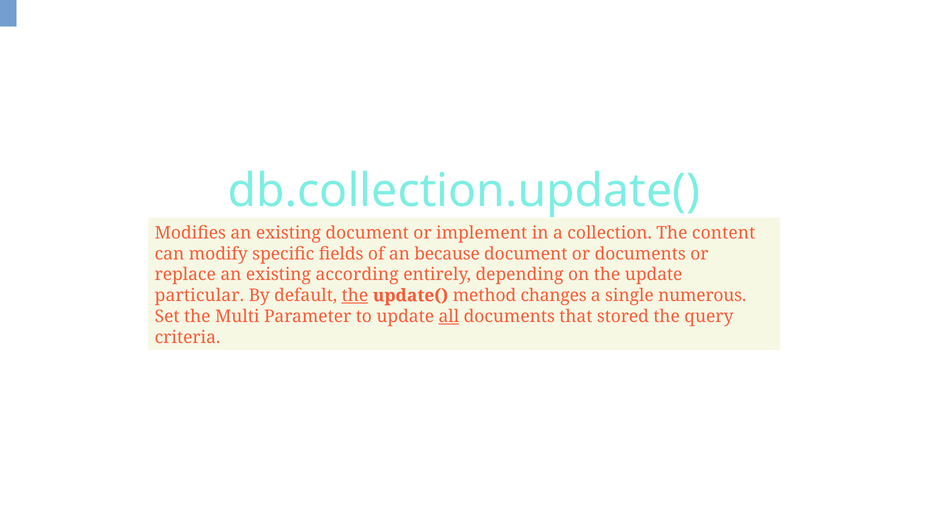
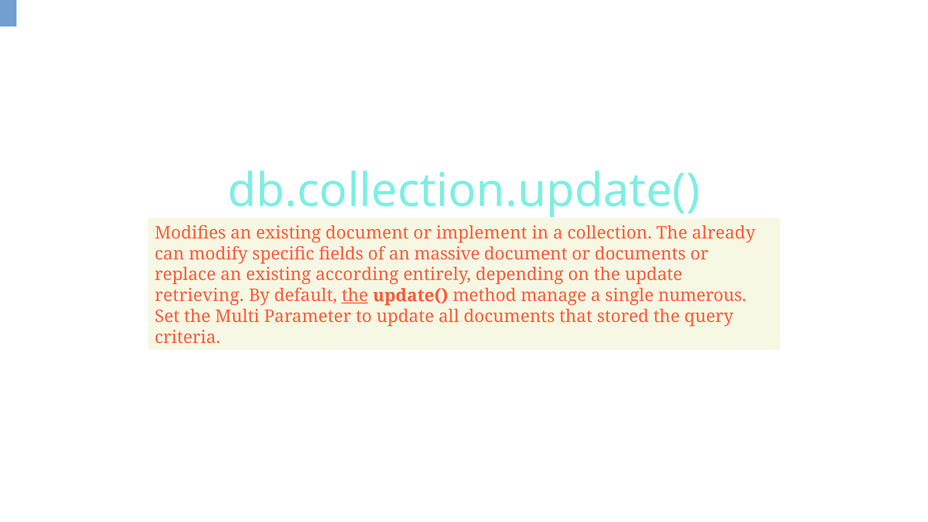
content: content -> already
because: because -> massive
particular: particular -> retrieving
changes: changes -> manage
all underline: present -> none
